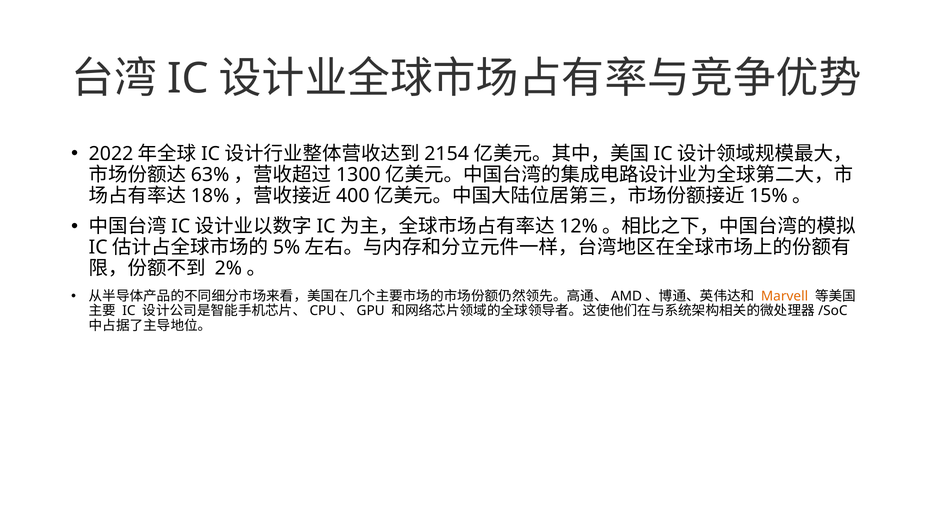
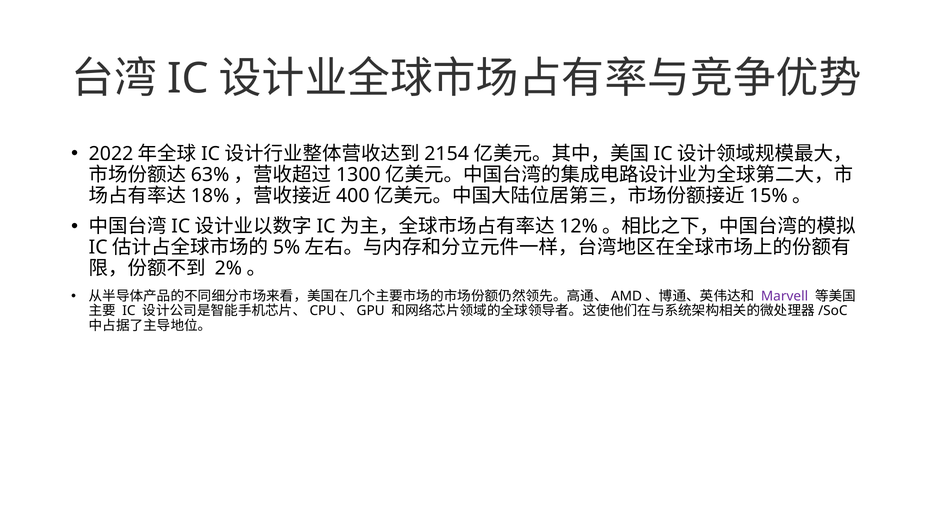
Marvell colour: orange -> purple
